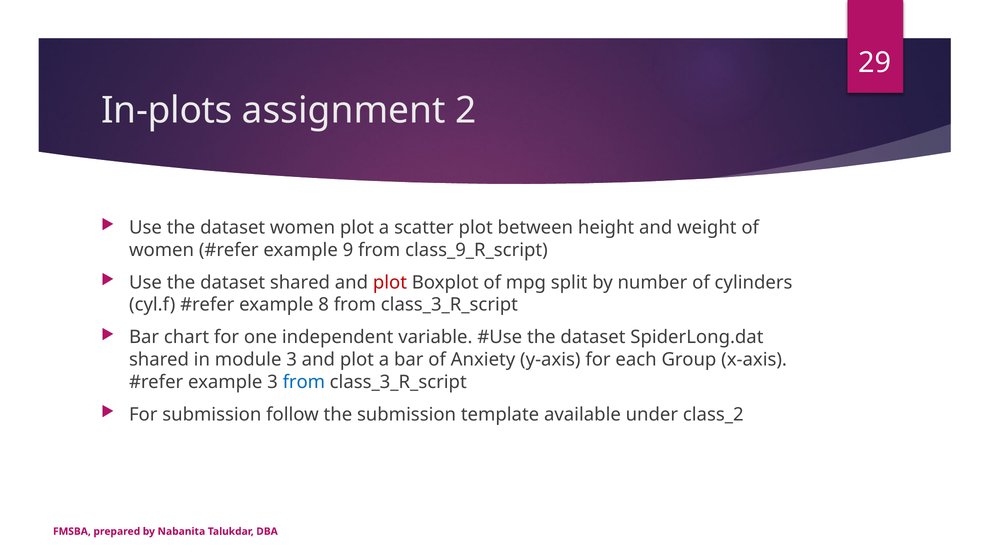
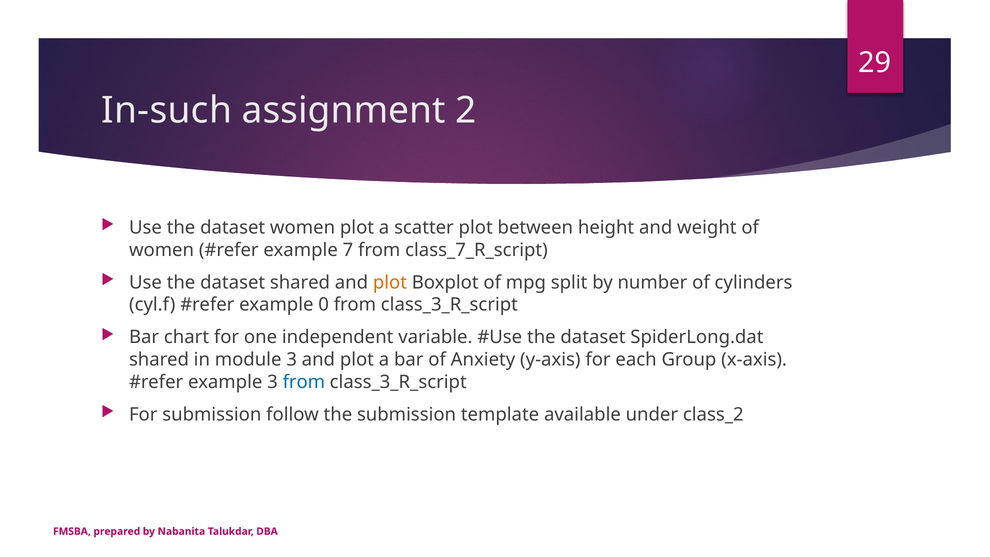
In-plots: In-plots -> In-such
9: 9 -> 7
class_9_R_script: class_9_R_script -> class_7_R_script
plot at (390, 282) colour: red -> orange
8: 8 -> 0
